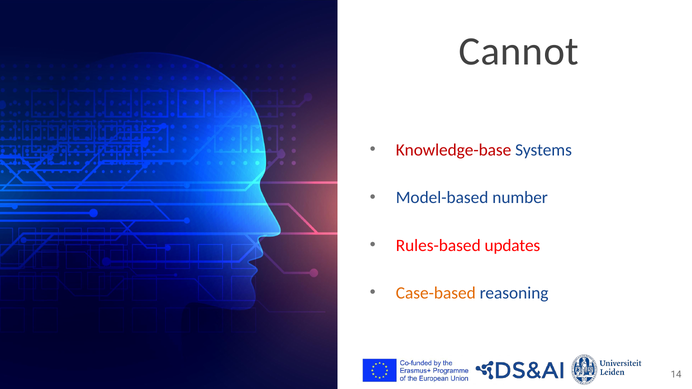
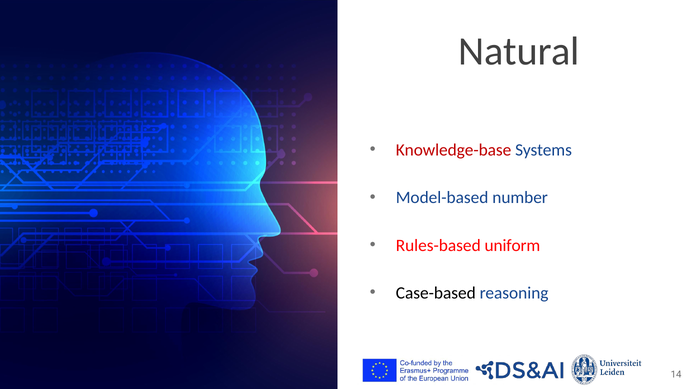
Cannot: Cannot -> Natural
updates: updates -> uniform
Case-based colour: orange -> black
